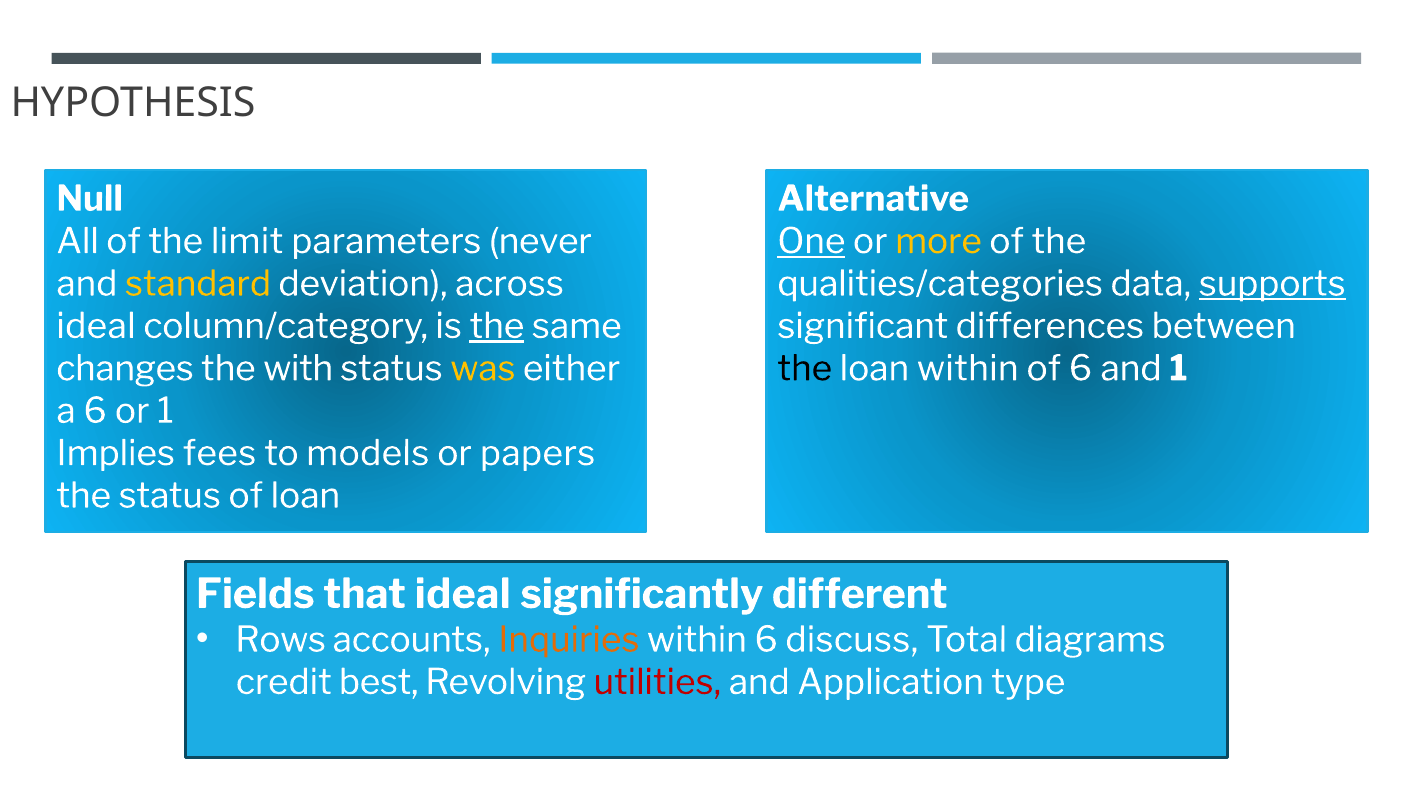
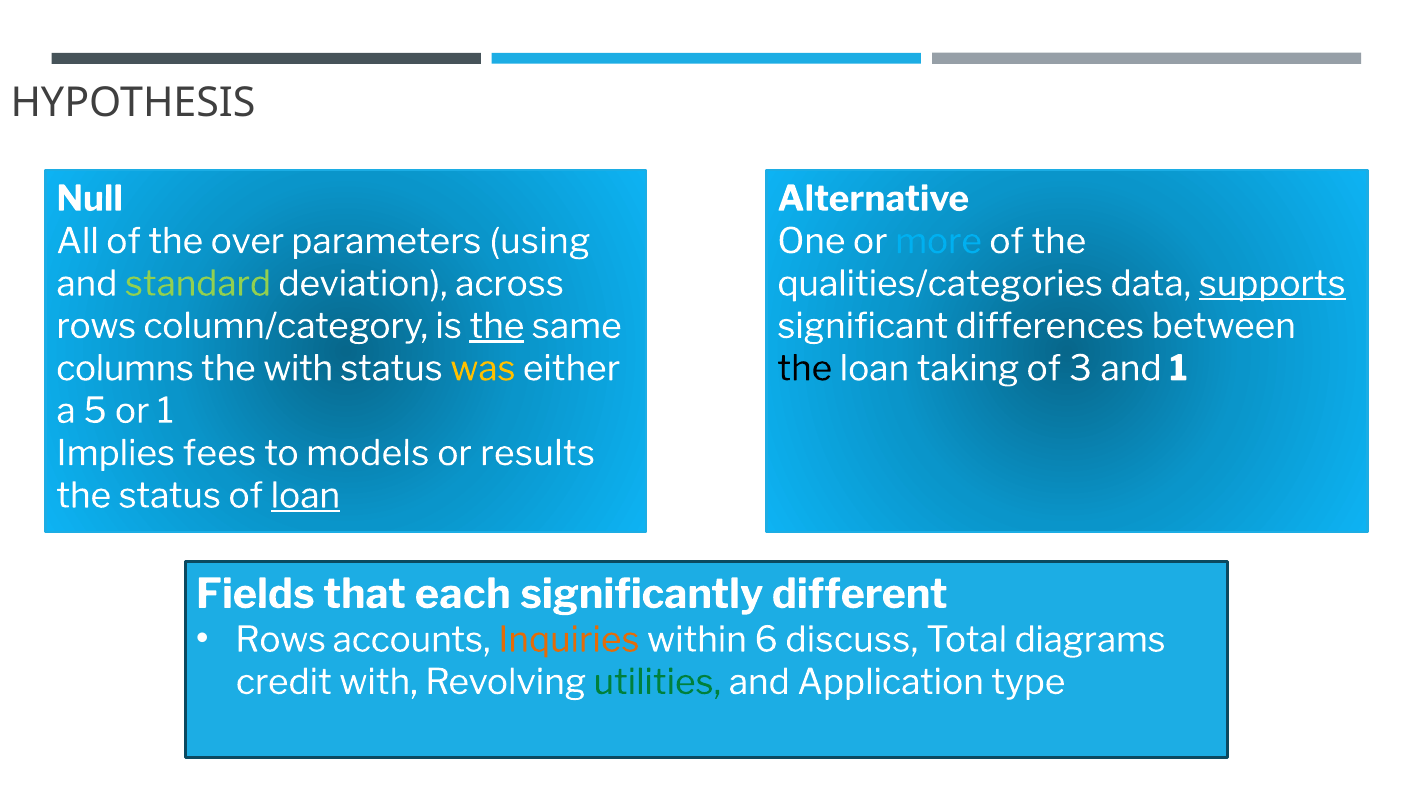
limit: limit -> over
never: never -> using
One underline: present -> none
more colour: yellow -> light blue
standard colour: yellow -> light green
ideal at (96, 326): ideal -> rows
changes: changes -> columns
loan within: within -> taking
of 6: 6 -> 3
a 6: 6 -> 5
papers: papers -> results
loan at (305, 496) underline: none -> present
that ideal: ideal -> each
credit best: best -> with
utilities colour: red -> green
